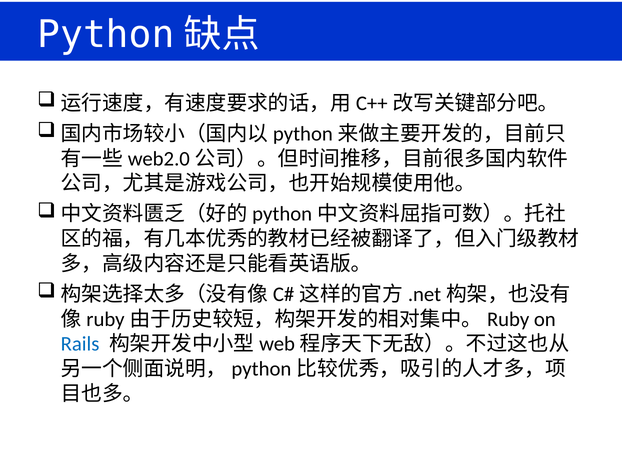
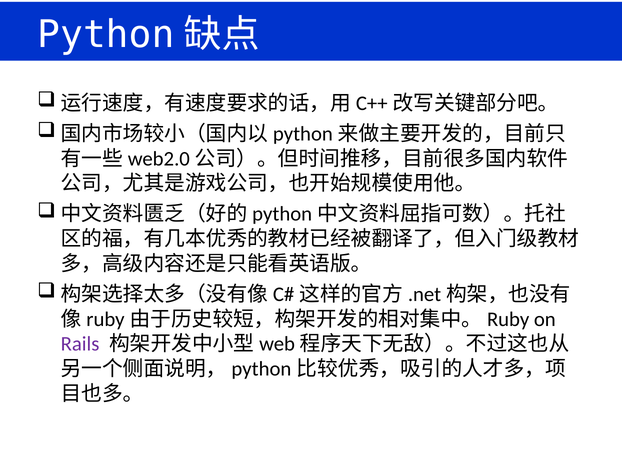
Rails colour: blue -> purple
